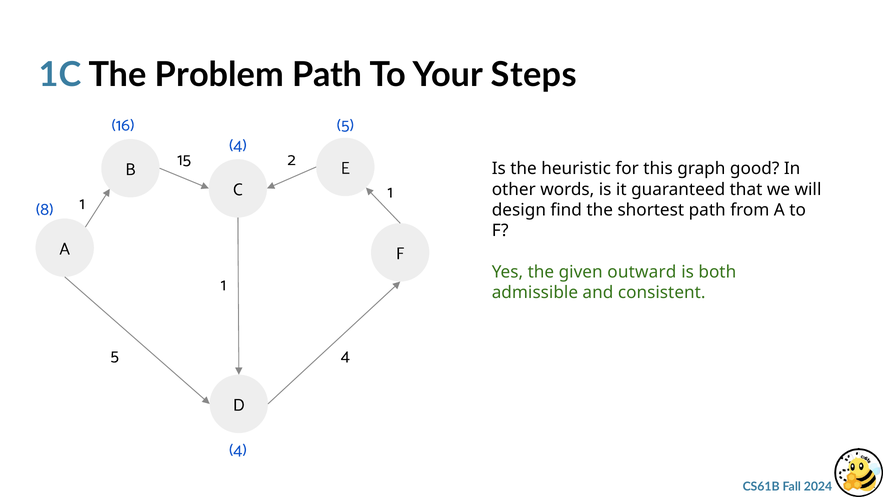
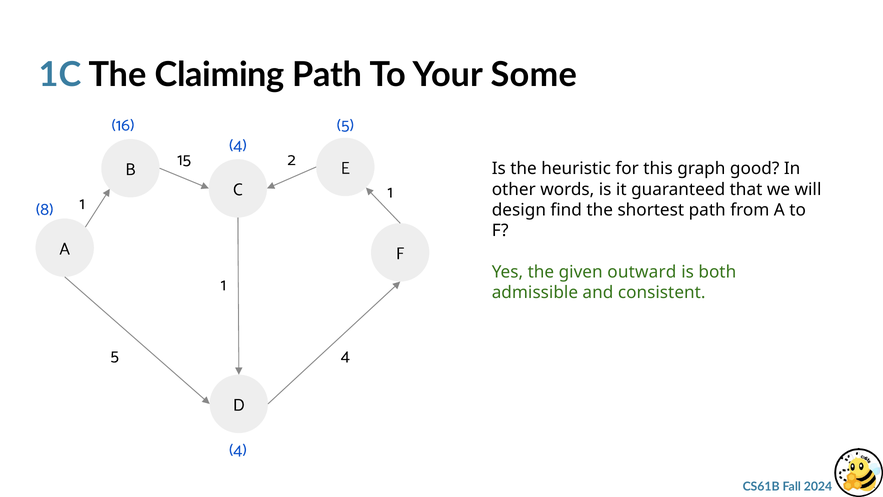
Problem: Problem -> Claiming
Steps: Steps -> Some
